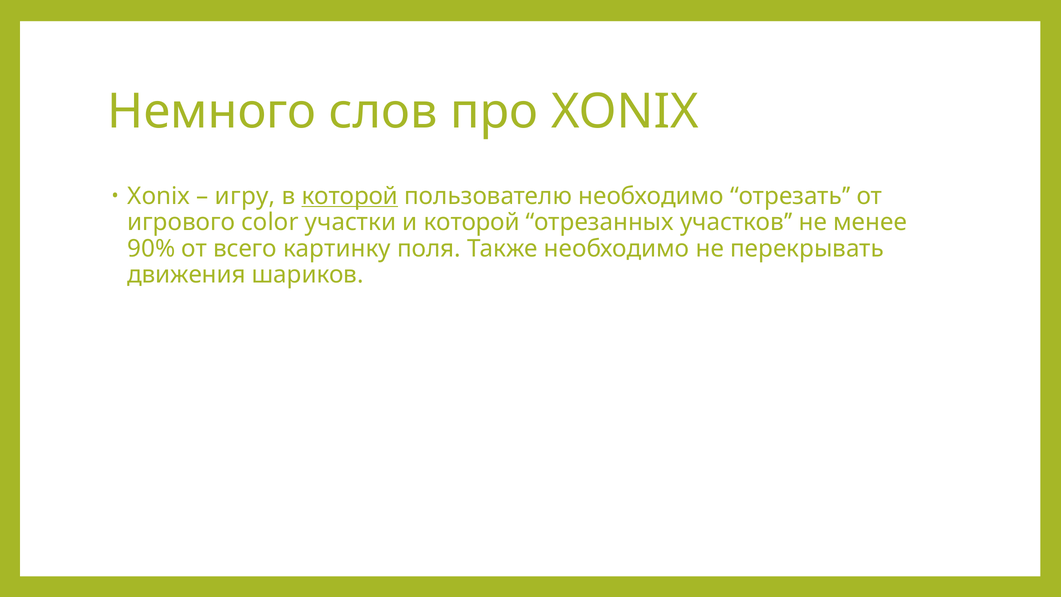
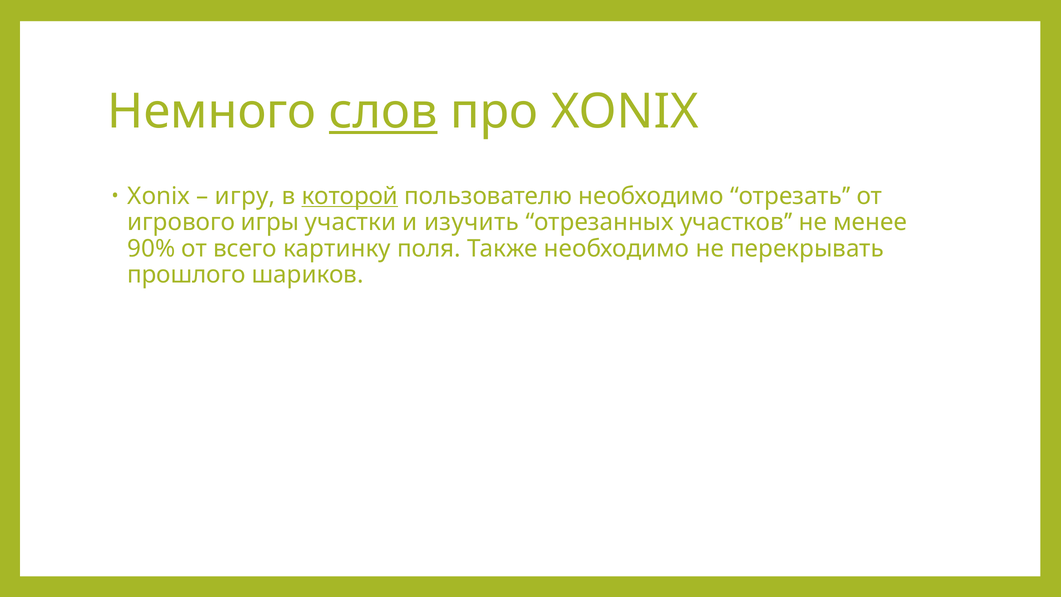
слов underline: none -> present
color: color -> игры
и которой: которой -> изучить
движения: движения -> прошлого
